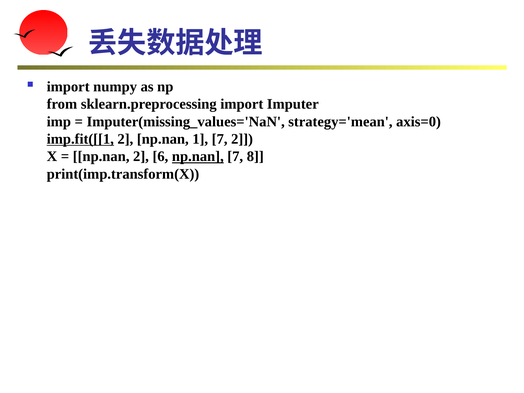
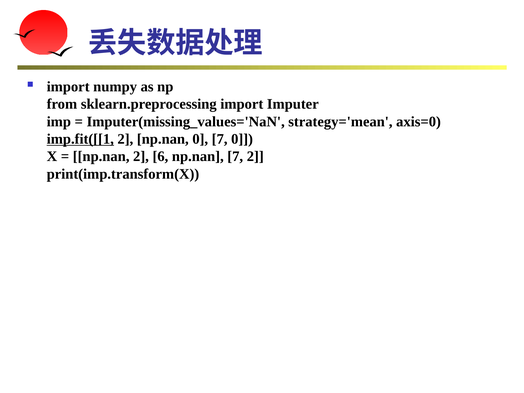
np.nan 1: 1 -> 0
7 2: 2 -> 0
np.nan at (198, 156) underline: present -> none
7 8: 8 -> 2
